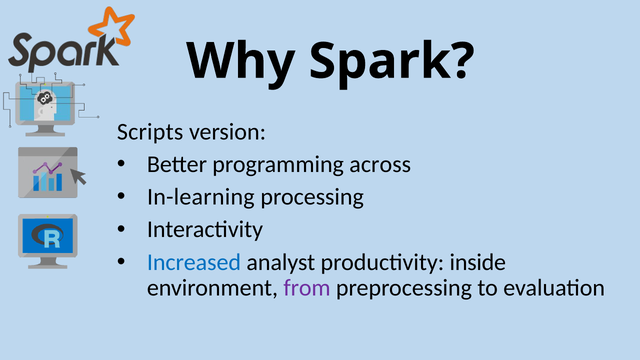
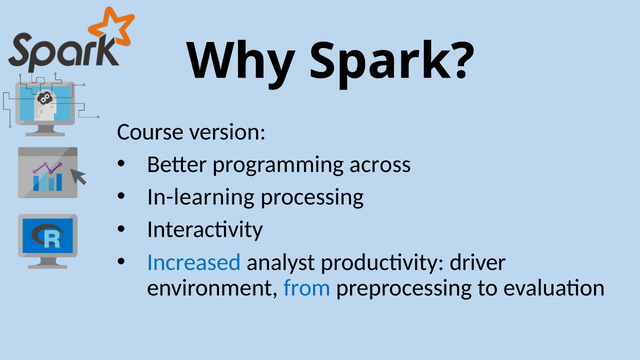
Scripts: Scripts -> Course
inside: inside -> driver
from colour: purple -> blue
